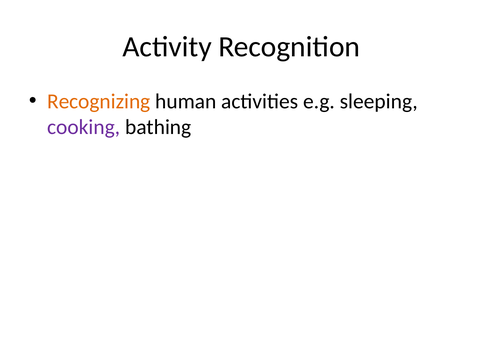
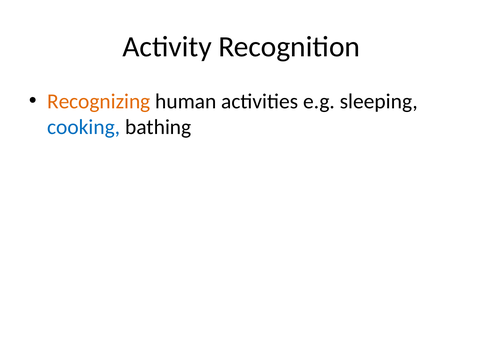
cooking colour: purple -> blue
